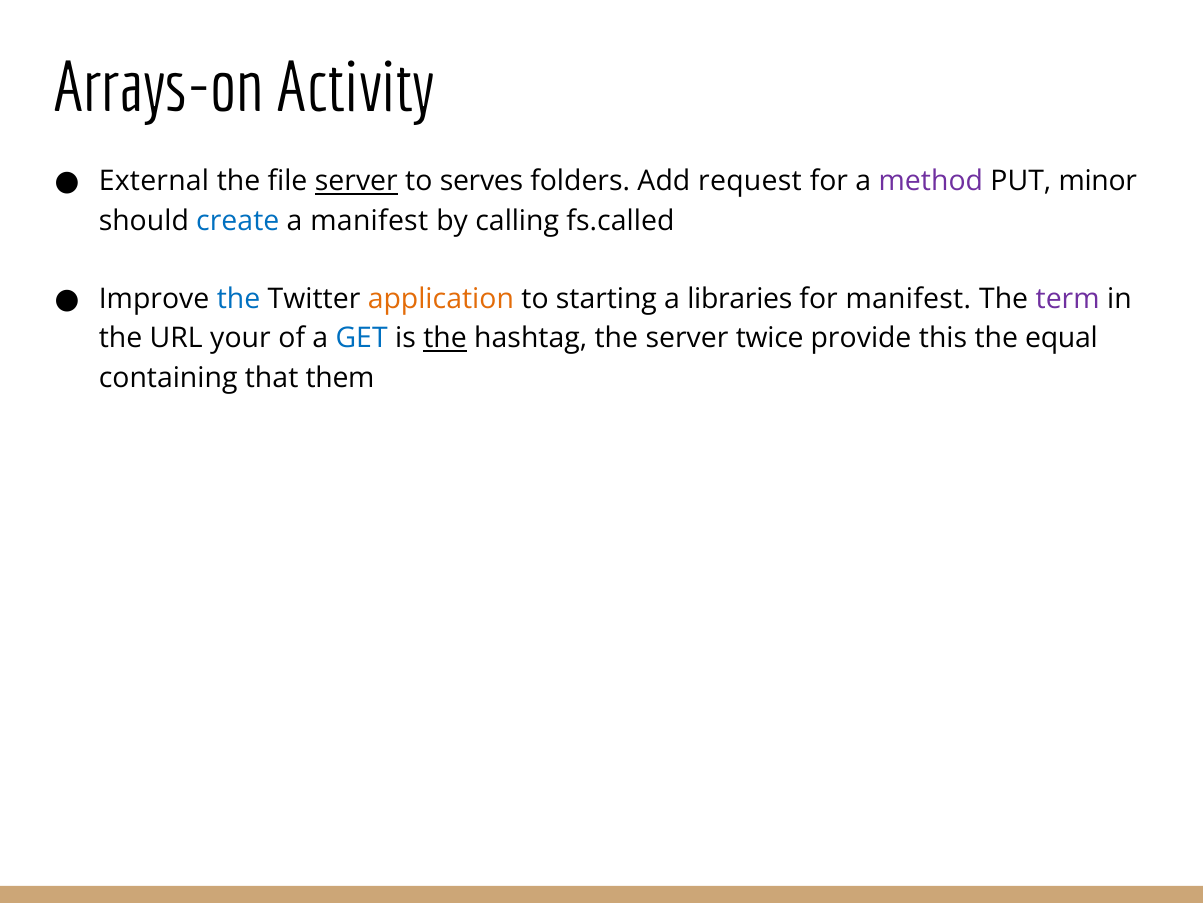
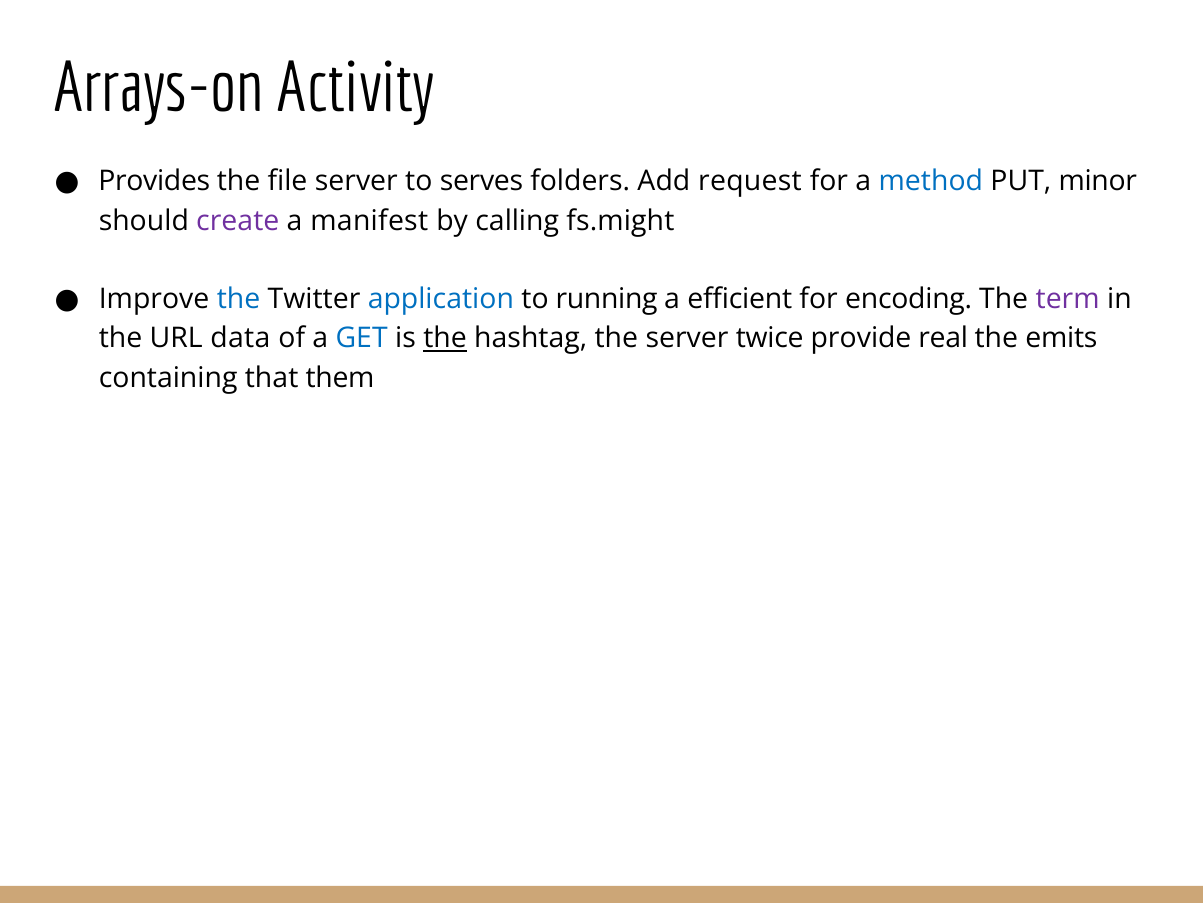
External: External -> Provides
server at (356, 181) underline: present -> none
method colour: purple -> blue
create colour: blue -> purple
fs.called: fs.called -> fs.might
application colour: orange -> blue
starting: starting -> running
libraries: libraries -> efficient
for manifest: manifest -> encoding
your: your -> data
this: this -> real
equal: equal -> emits
